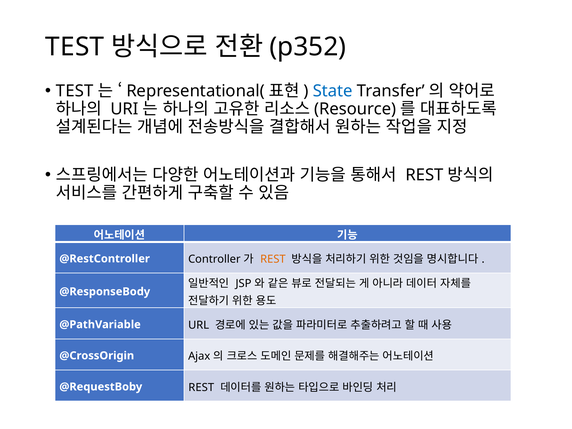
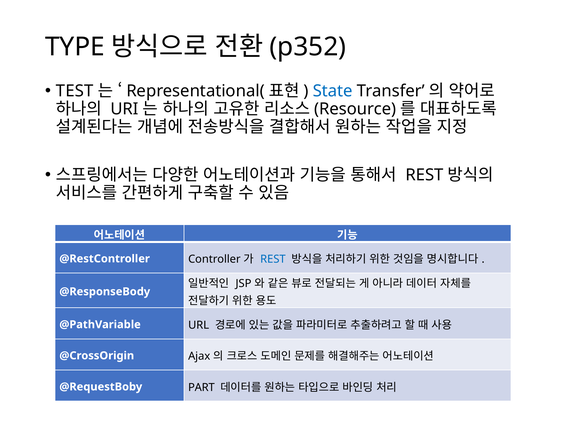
TEST at (75, 47): TEST -> TYPE
REST at (273, 259) colour: orange -> blue
@RequestBoby REST: REST -> PART
